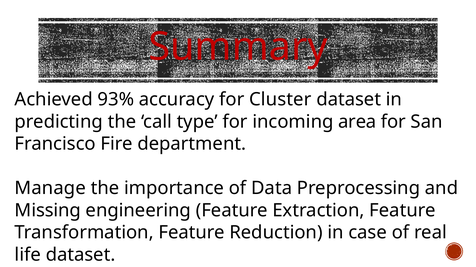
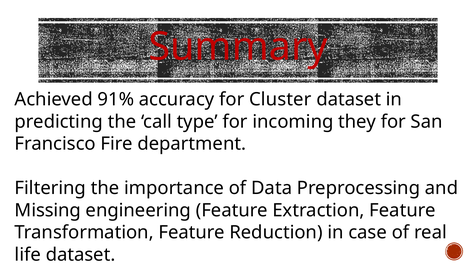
93%: 93% -> 91%
area: area -> they
Manage: Manage -> Filtering
